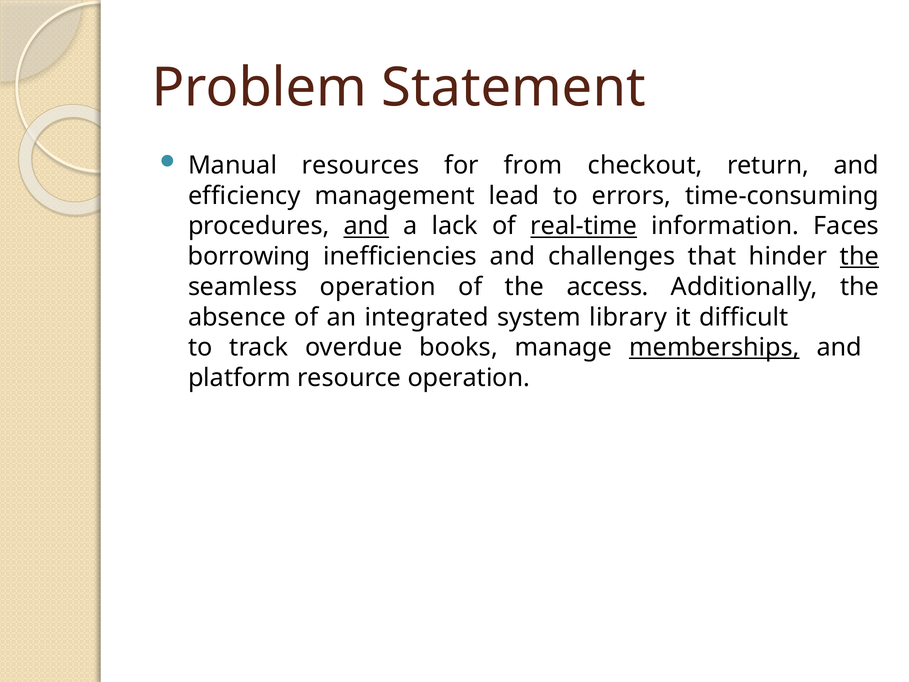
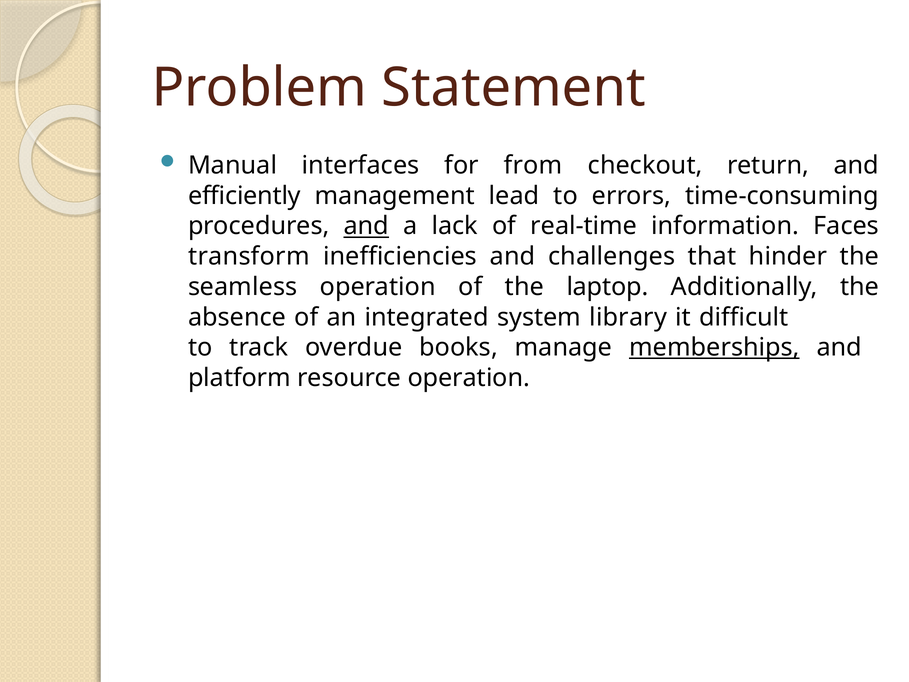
resources: resources -> interfaces
efficiency: efficiency -> efficiently
real-time underline: present -> none
borrowing: borrowing -> transform
the at (860, 256) underline: present -> none
access: access -> laptop
